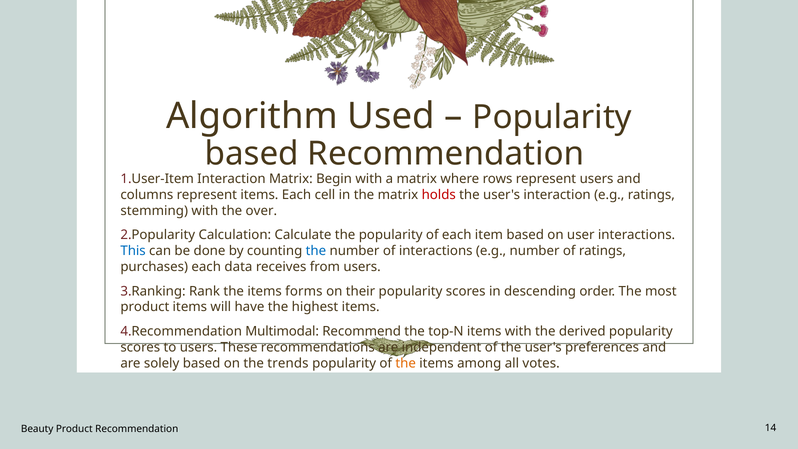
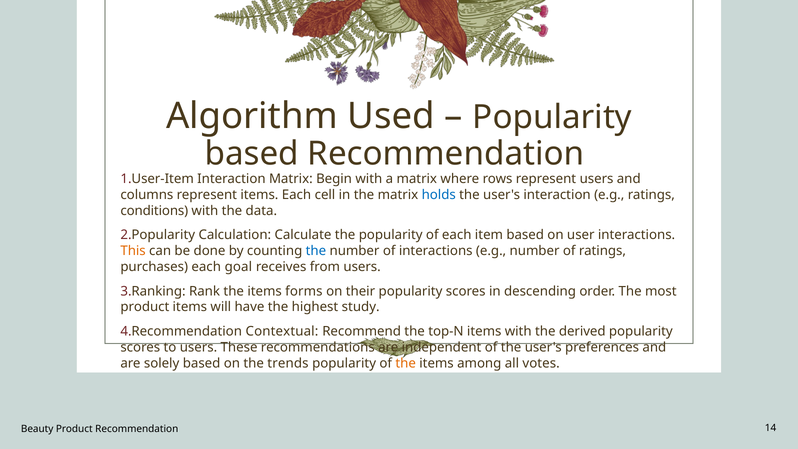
holds colour: red -> blue
stemming: stemming -> conditions
over: over -> data
This colour: blue -> orange
data: data -> goal
highest items: items -> study
Multimodal: Multimodal -> Contextual
